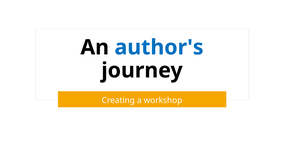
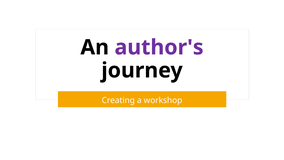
author's colour: blue -> purple
